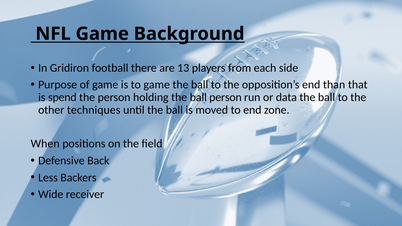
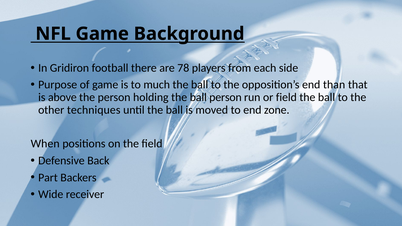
13: 13 -> 78
to game: game -> much
spend: spend -> above
or data: data -> field
Less: Less -> Part
